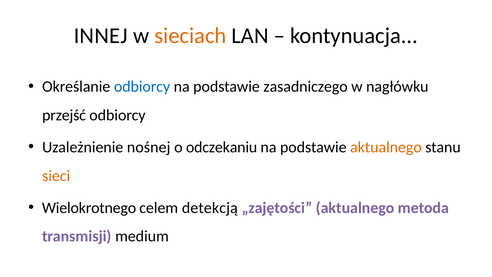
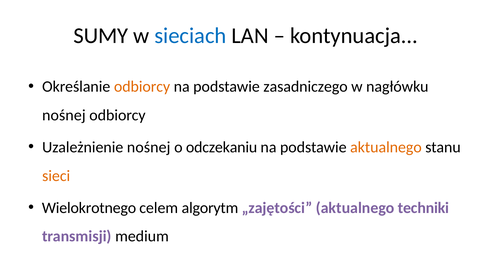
INNEJ: INNEJ -> SUMY
sieciach colour: orange -> blue
odbiorcy at (142, 87) colour: blue -> orange
przejść at (64, 115): przejść -> nośnej
detekcją: detekcją -> algorytm
metoda: metoda -> techniki
